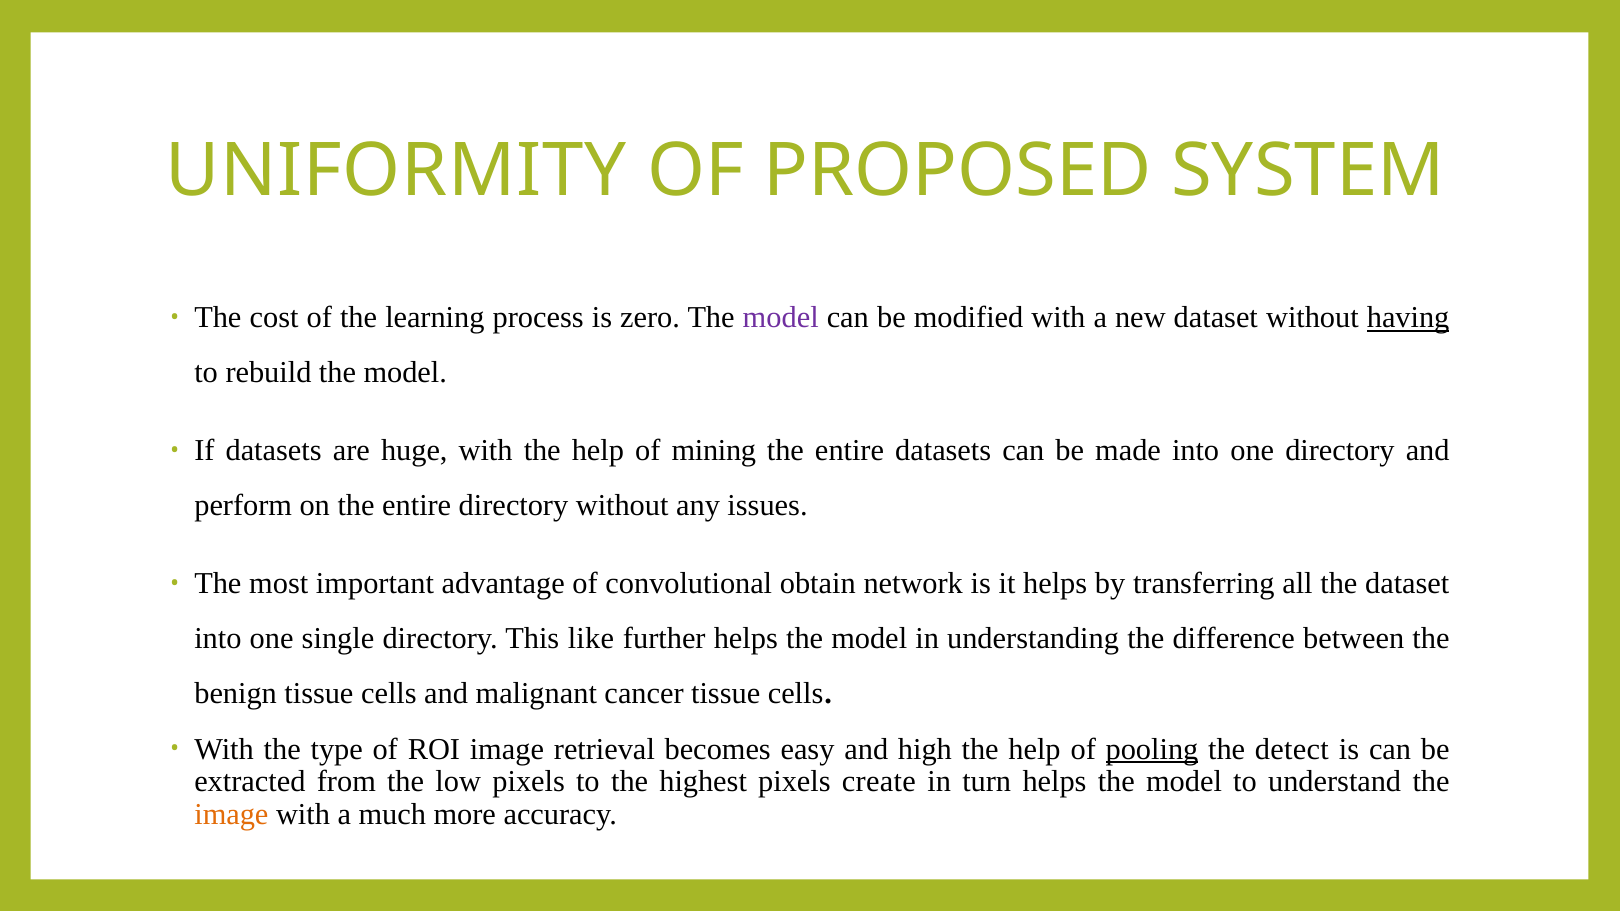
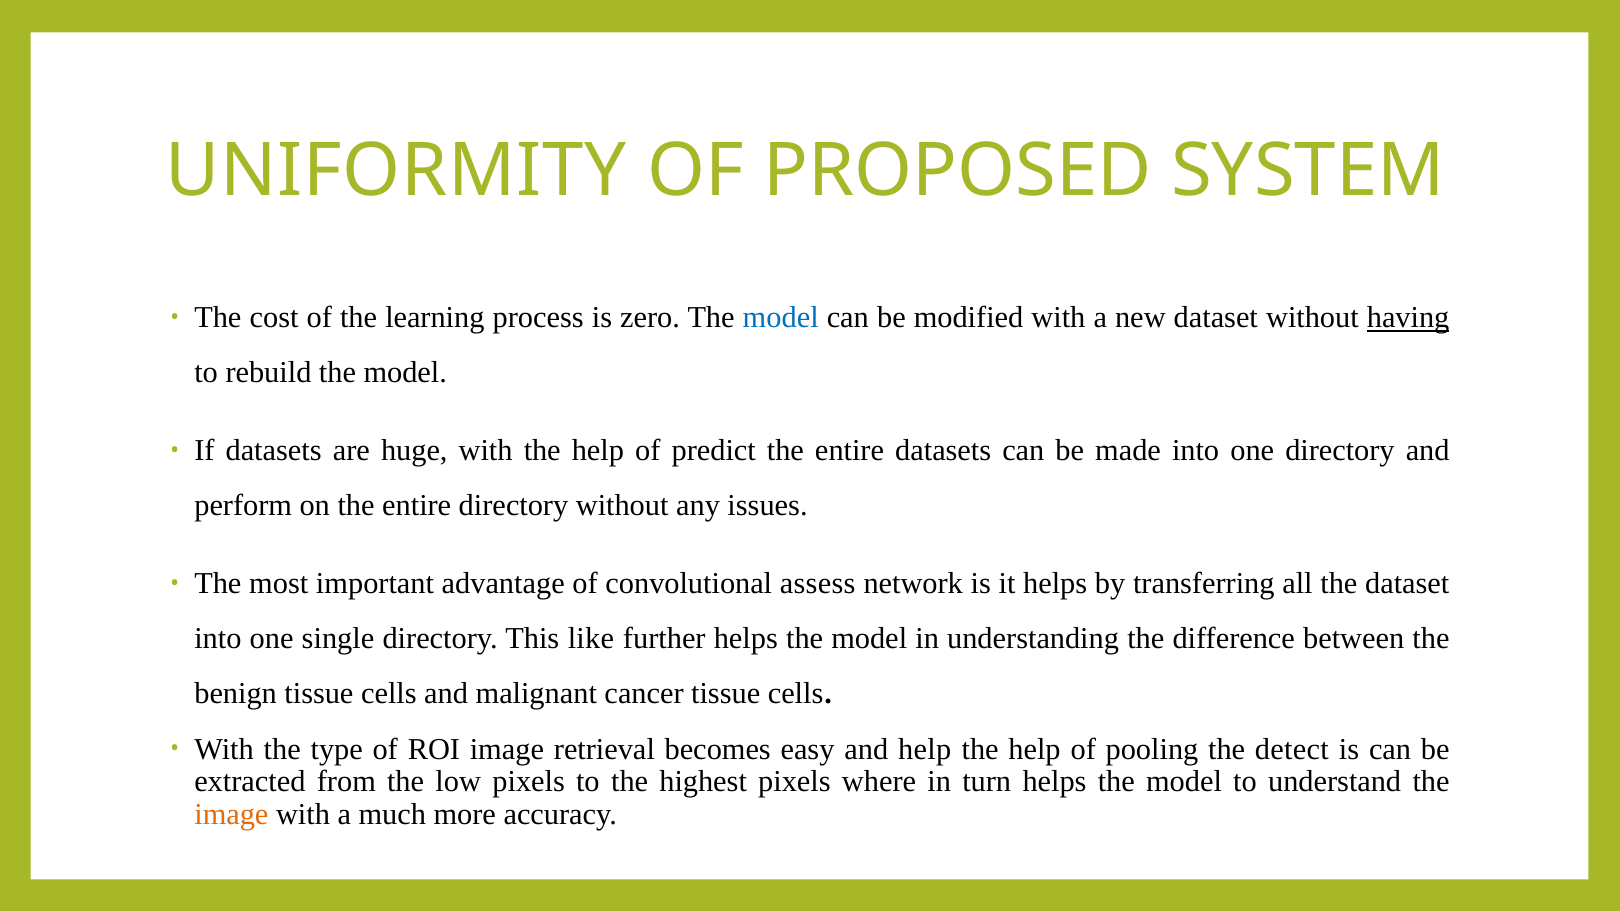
model at (781, 318) colour: purple -> blue
mining: mining -> predict
obtain: obtain -> assess
and high: high -> help
pooling underline: present -> none
create: create -> where
